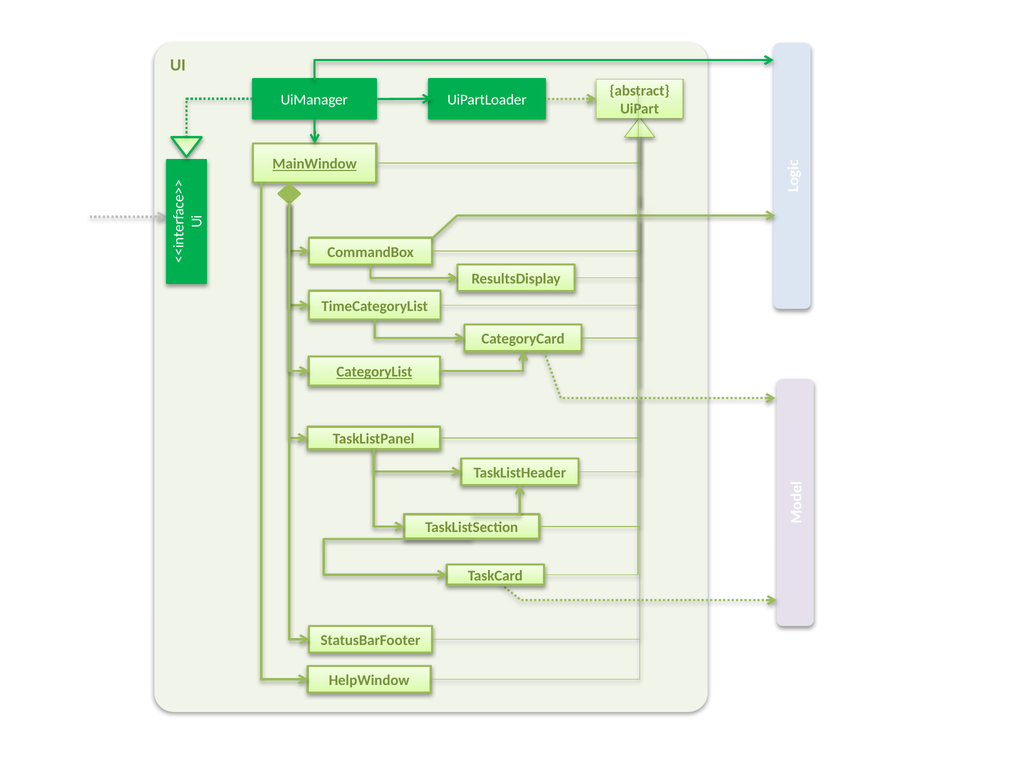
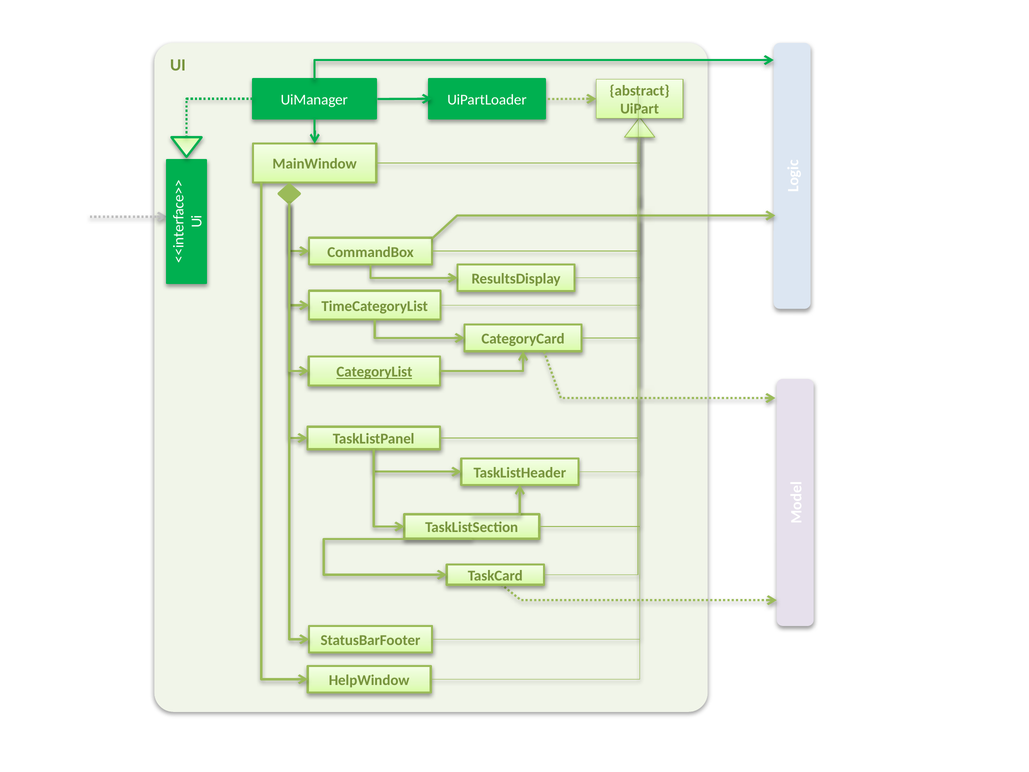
MainWindow underline: present -> none
